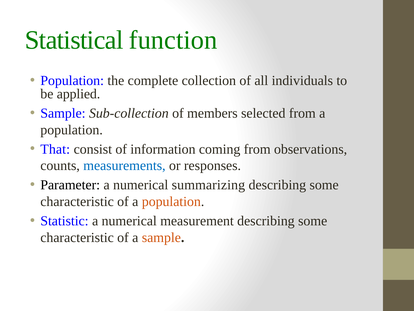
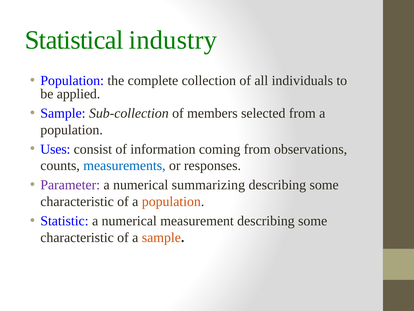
function: function -> industry
That: That -> Uses
Parameter colour: black -> purple
